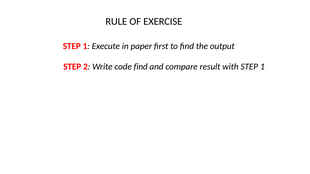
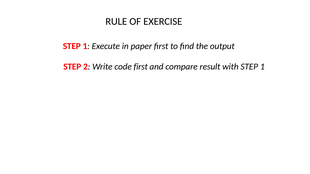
code find: find -> first
